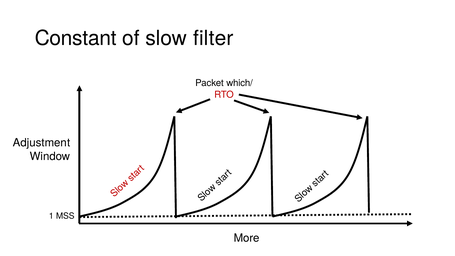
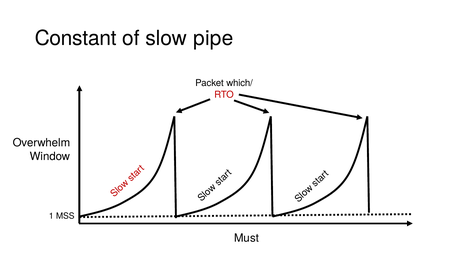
filter: filter -> pipe
Adjustment: Adjustment -> Overwhelm
More: More -> Must
